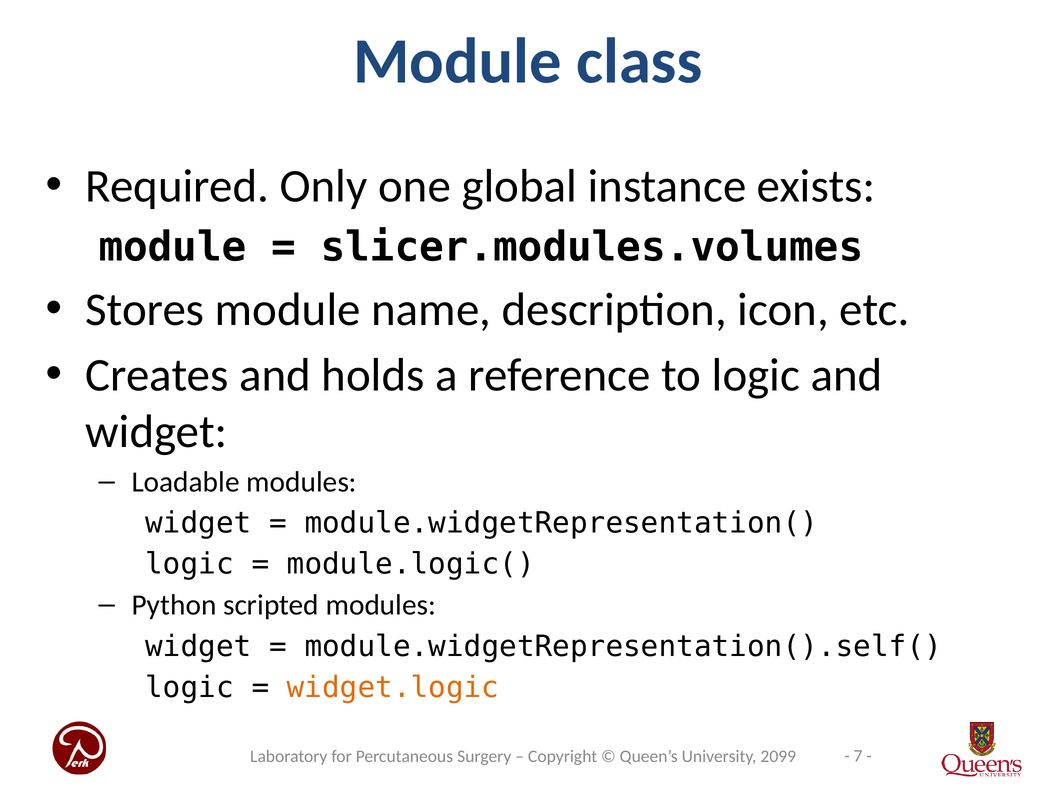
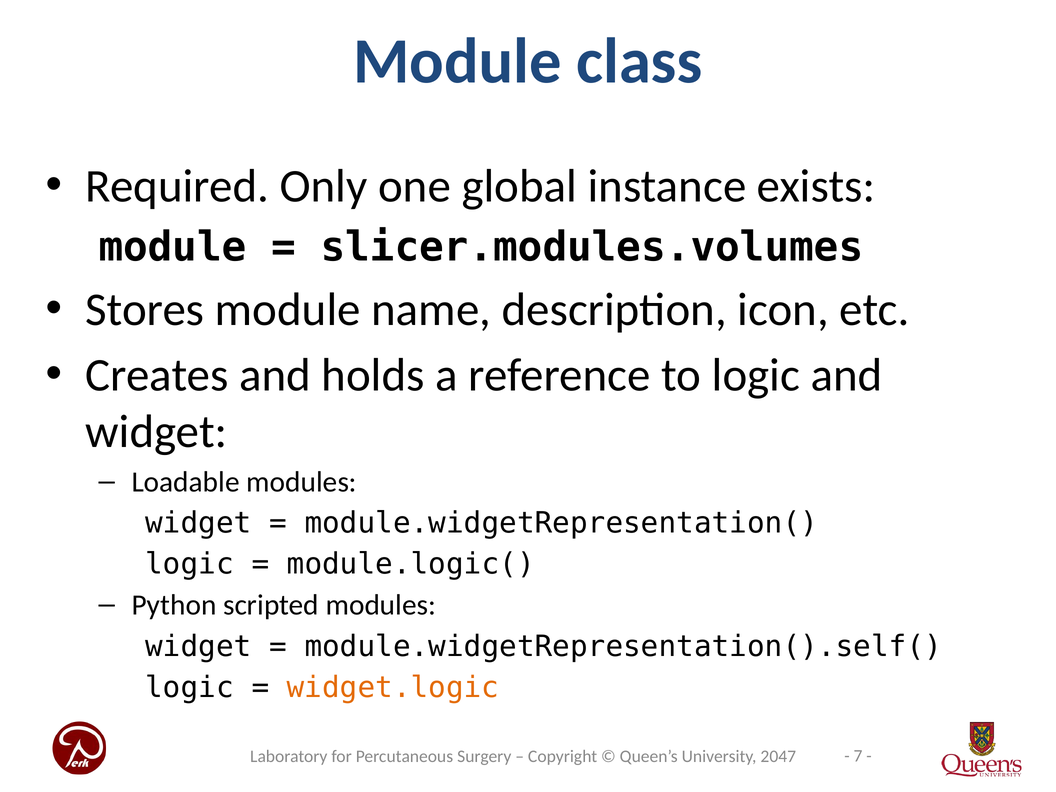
2099: 2099 -> 2047
